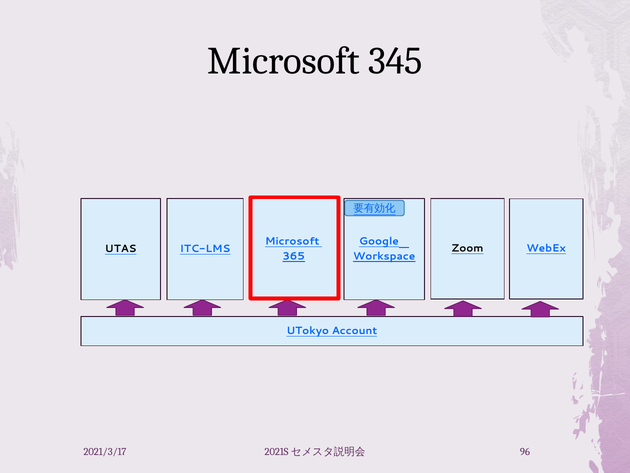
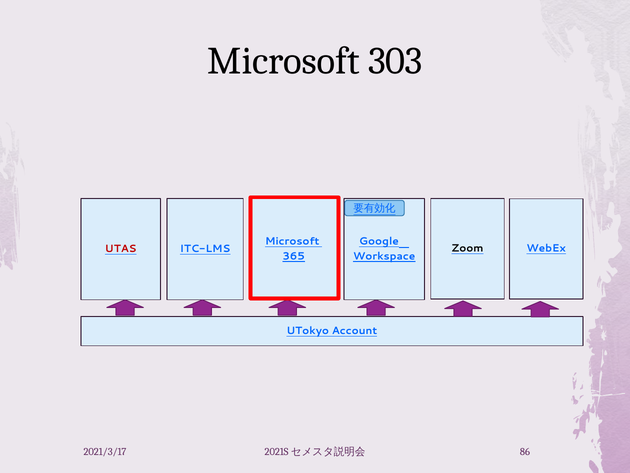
345: 345 -> 303
UTAS colour: black -> red
96: 96 -> 86
